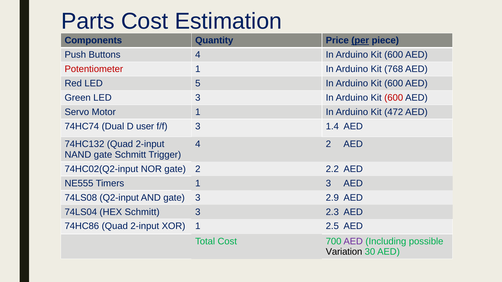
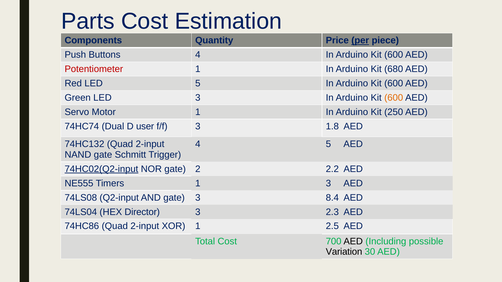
768: 768 -> 680
600 at (394, 98) colour: red -> orange
472: 472 -> 250
1.4: 1.4 -> 1.8
4 2: 2 -> 5
74HC02(Q2-input underline: none -> present
2.9: 2.9 -> 8.4
HEX Schmitt: Schmitt -> Director
AED at (353, 242) colour: purple -> black
